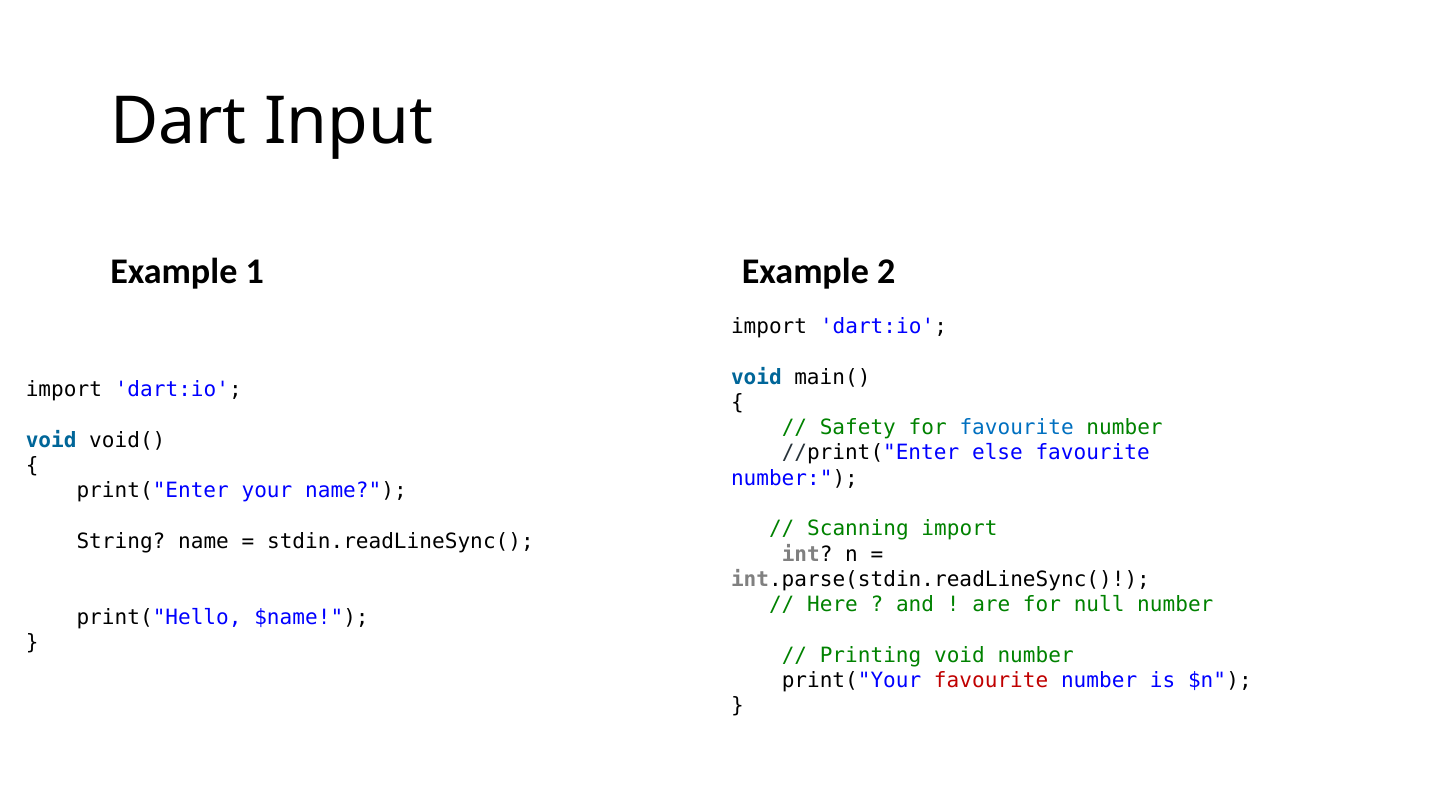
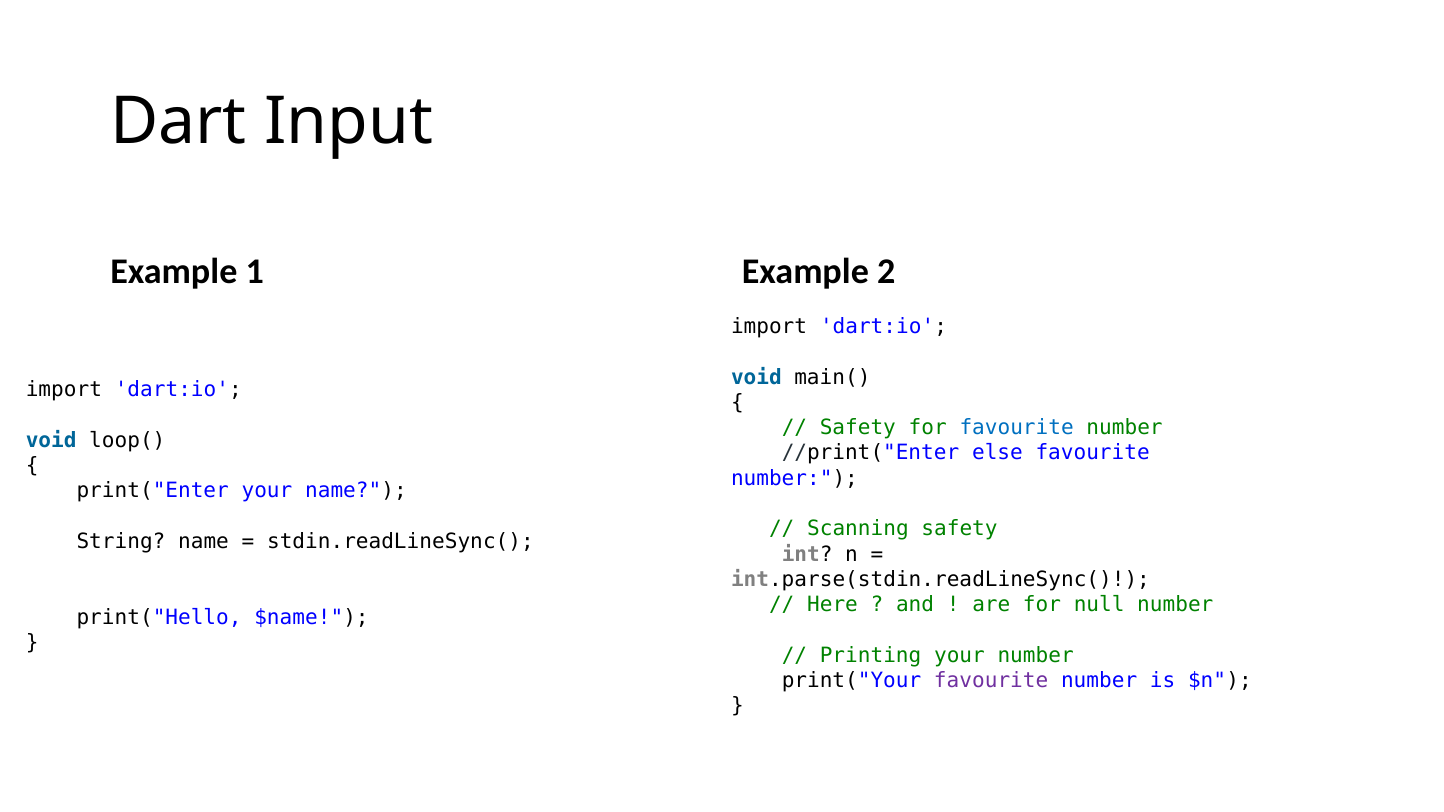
void(: void( -> loop(
Scanning import: import -> safety
Printing void: void -> your
favourite at (991, 681) colour: red -> purple
